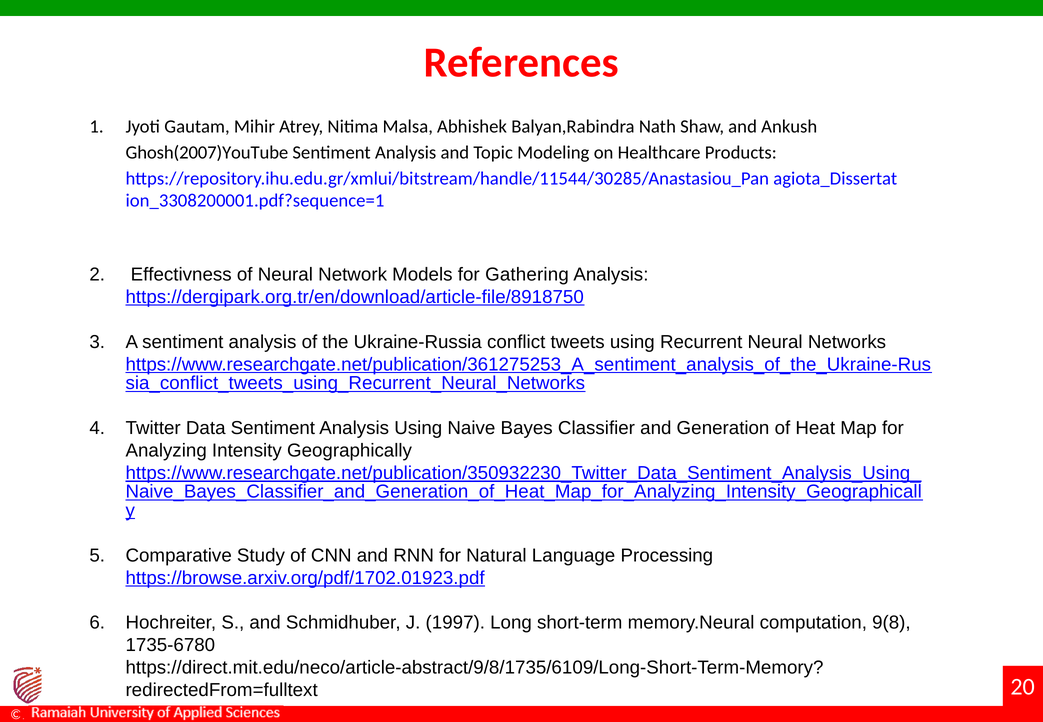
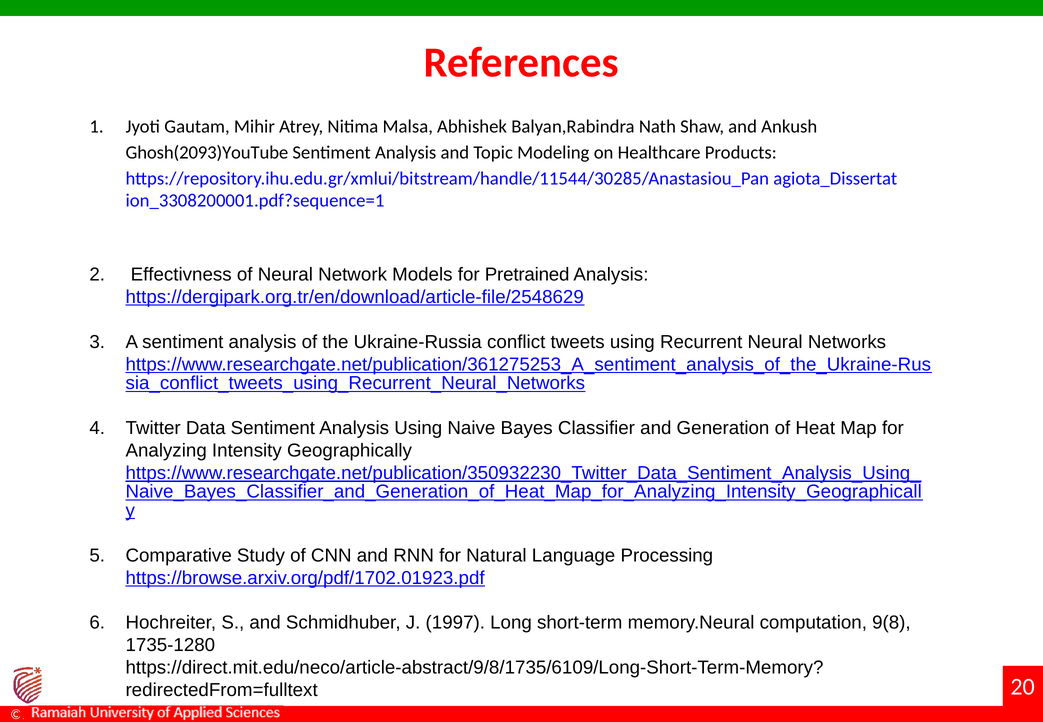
Ghosh(2007)YouTube: Ghosh(2007)YouTube -> Ghosh(2093)YouTube
Gathering: Gathering -> Pretrained
https://dergipark.org.tr/en/download/article-file/8918750: https://dergipark.org.tr/en/download/article-file/8918750 -> https://dergipark.org.tr/en/download/article-file/2548629
1735-6780: 1735-6780 -> 1735-1280
